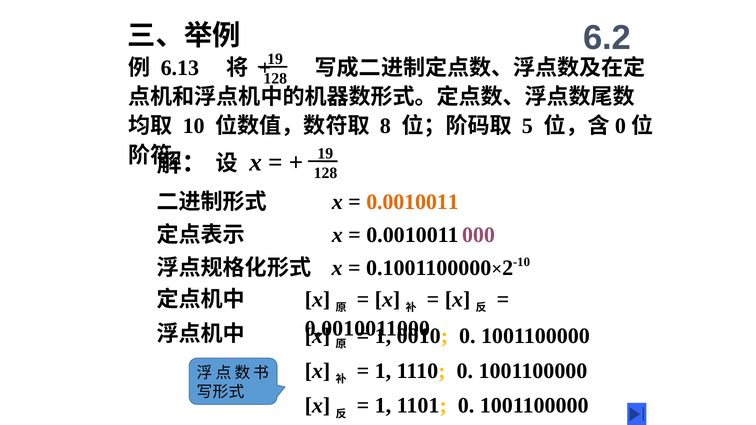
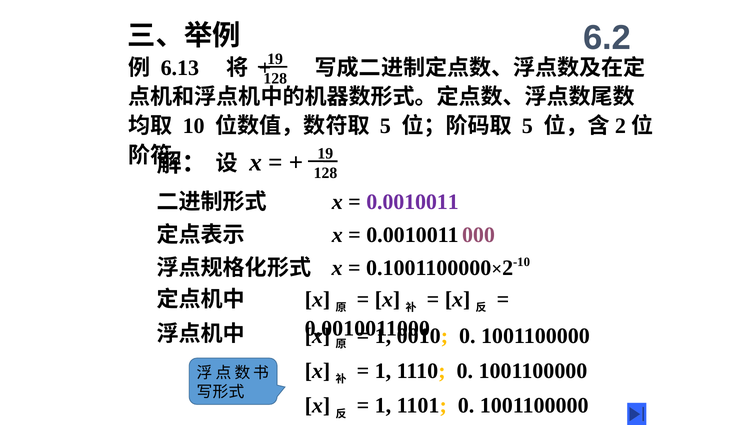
8 at (385, 126): 8 -> 5
0 at (620, 126): 0 -> 2
0.0010011 at (412, 202) colour: orange -> purple
